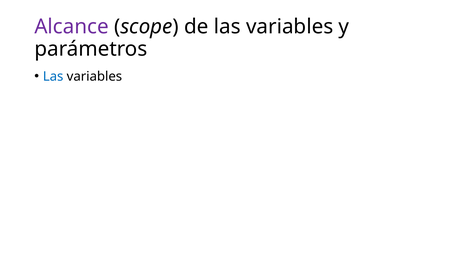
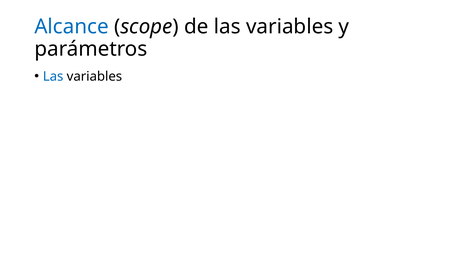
Alcance colour: purple -> blue
